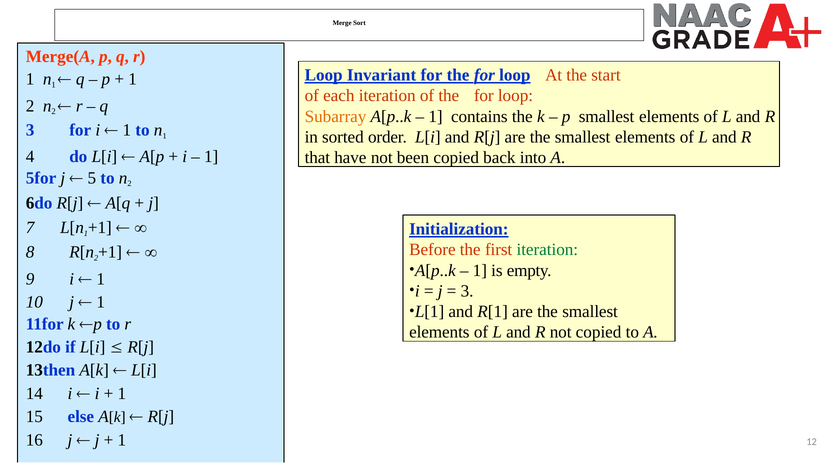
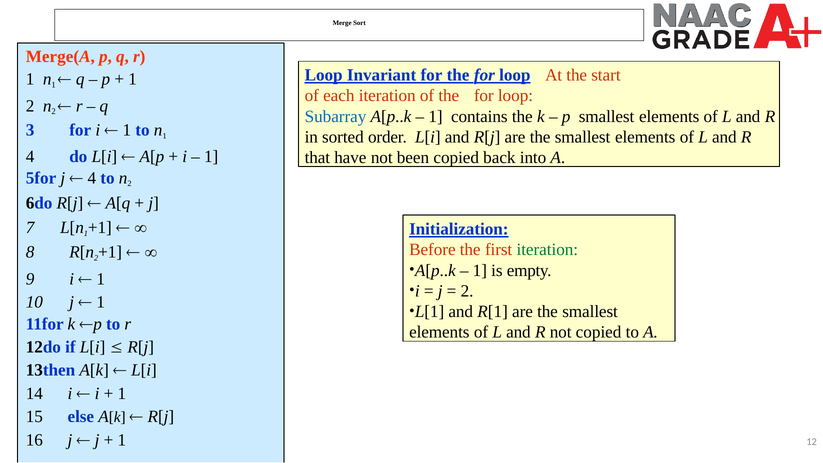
Subarray colour: orange -> blue
5 at (92, 178): 5 -> 4
3 at (467, 291): 3 -> 2
